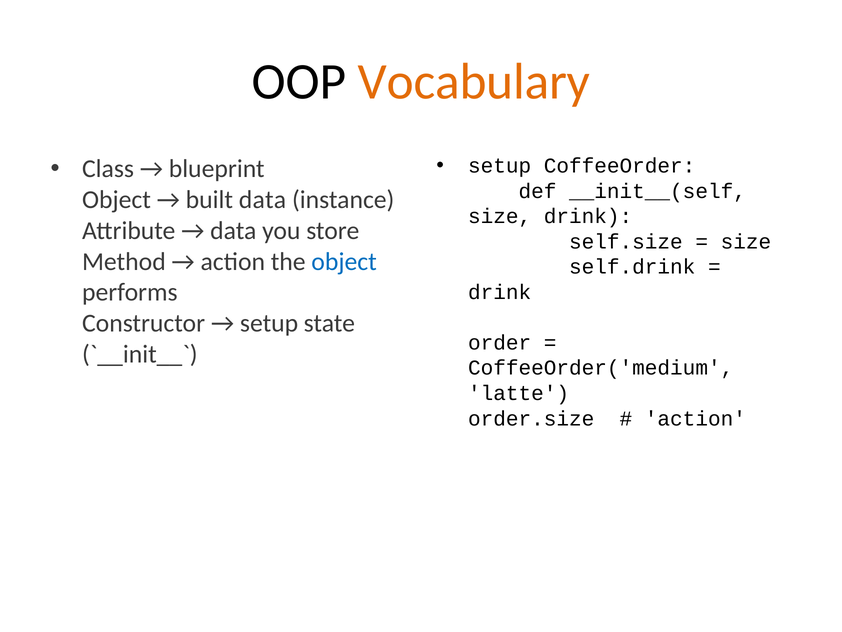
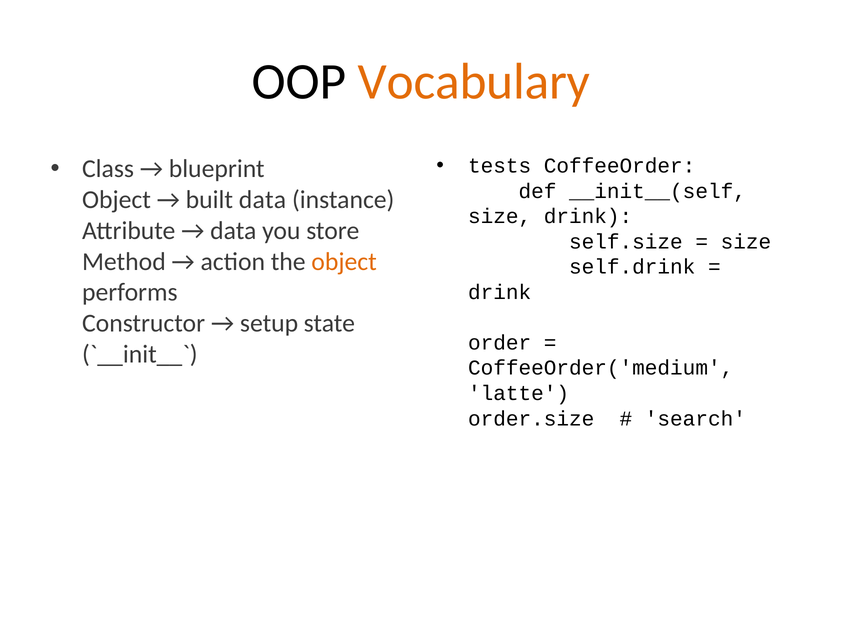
setup at (500, 166): setup -> tests
object at (344, 261) colour: blue -> orange
action at (695, 418): action -> search
